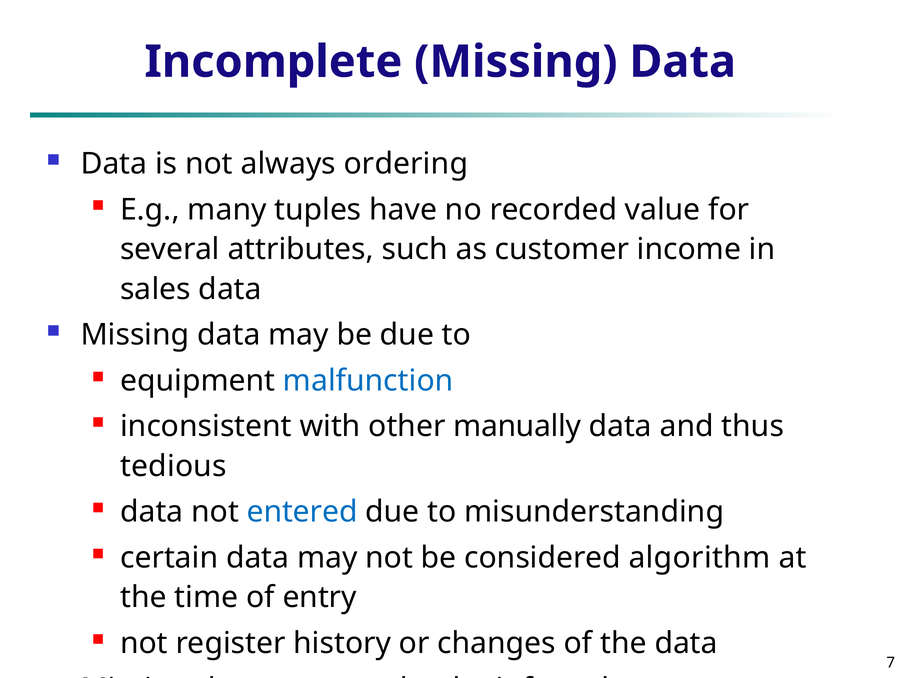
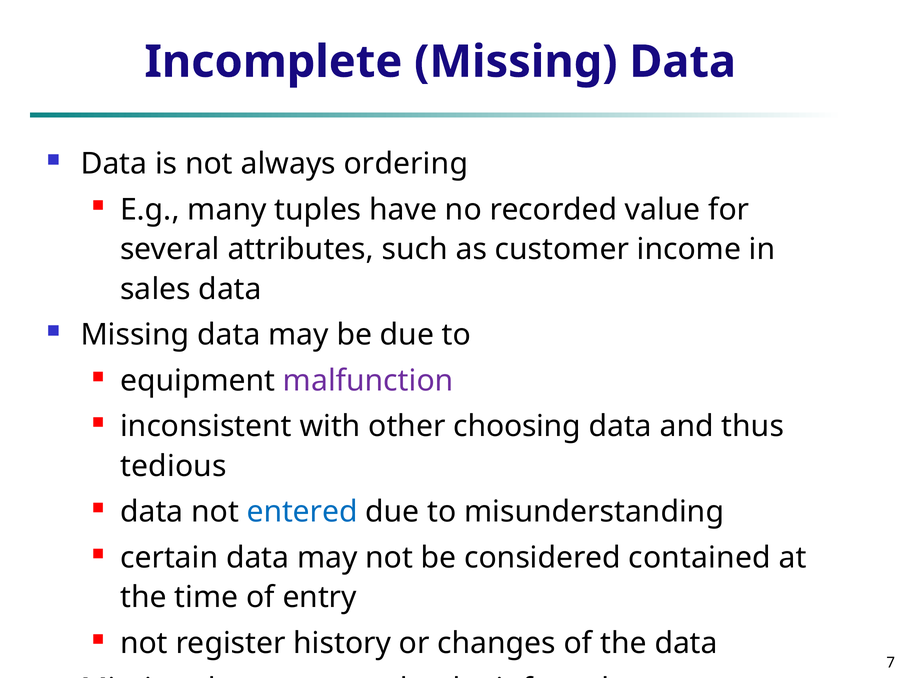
malfunction colour: blue -> purple
manually: manually -> choosing
algorithm: algorithm -> contained
